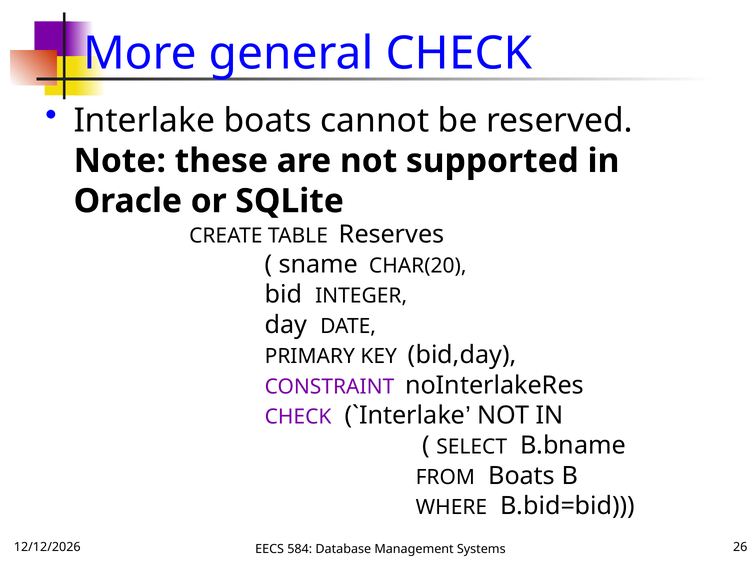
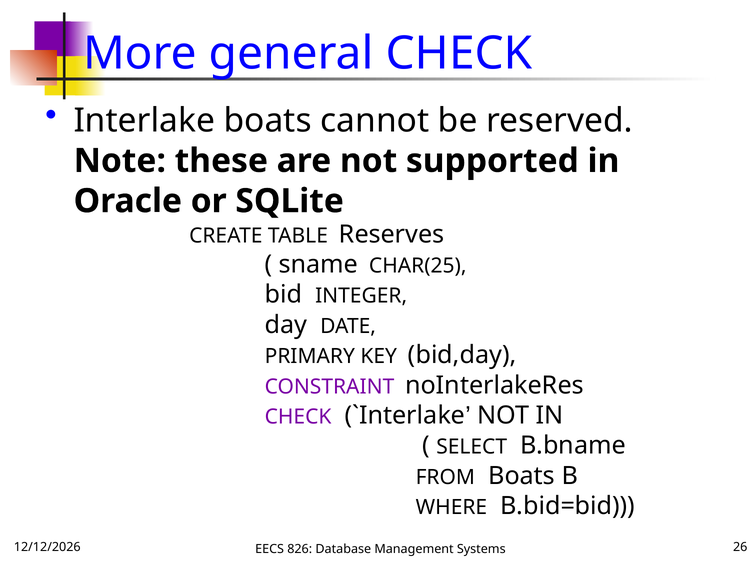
CHAR(20: CHAR(20 -> CHAR(25
584: 584 -> 826
